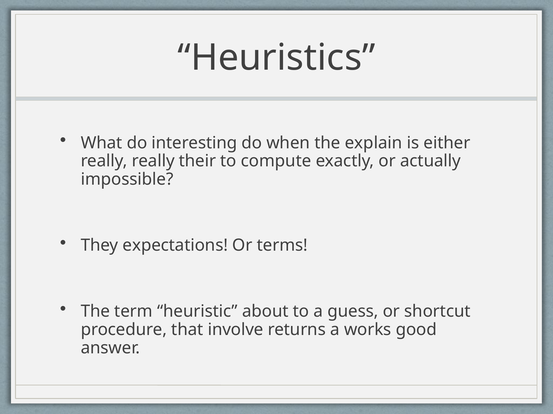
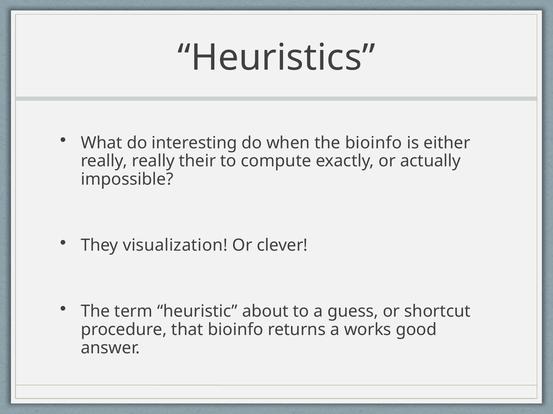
the explain: explain -> bioinfo
expectations: expectations -> visualization
terms: terms -> clever
that involve: involve -> bioinfo
